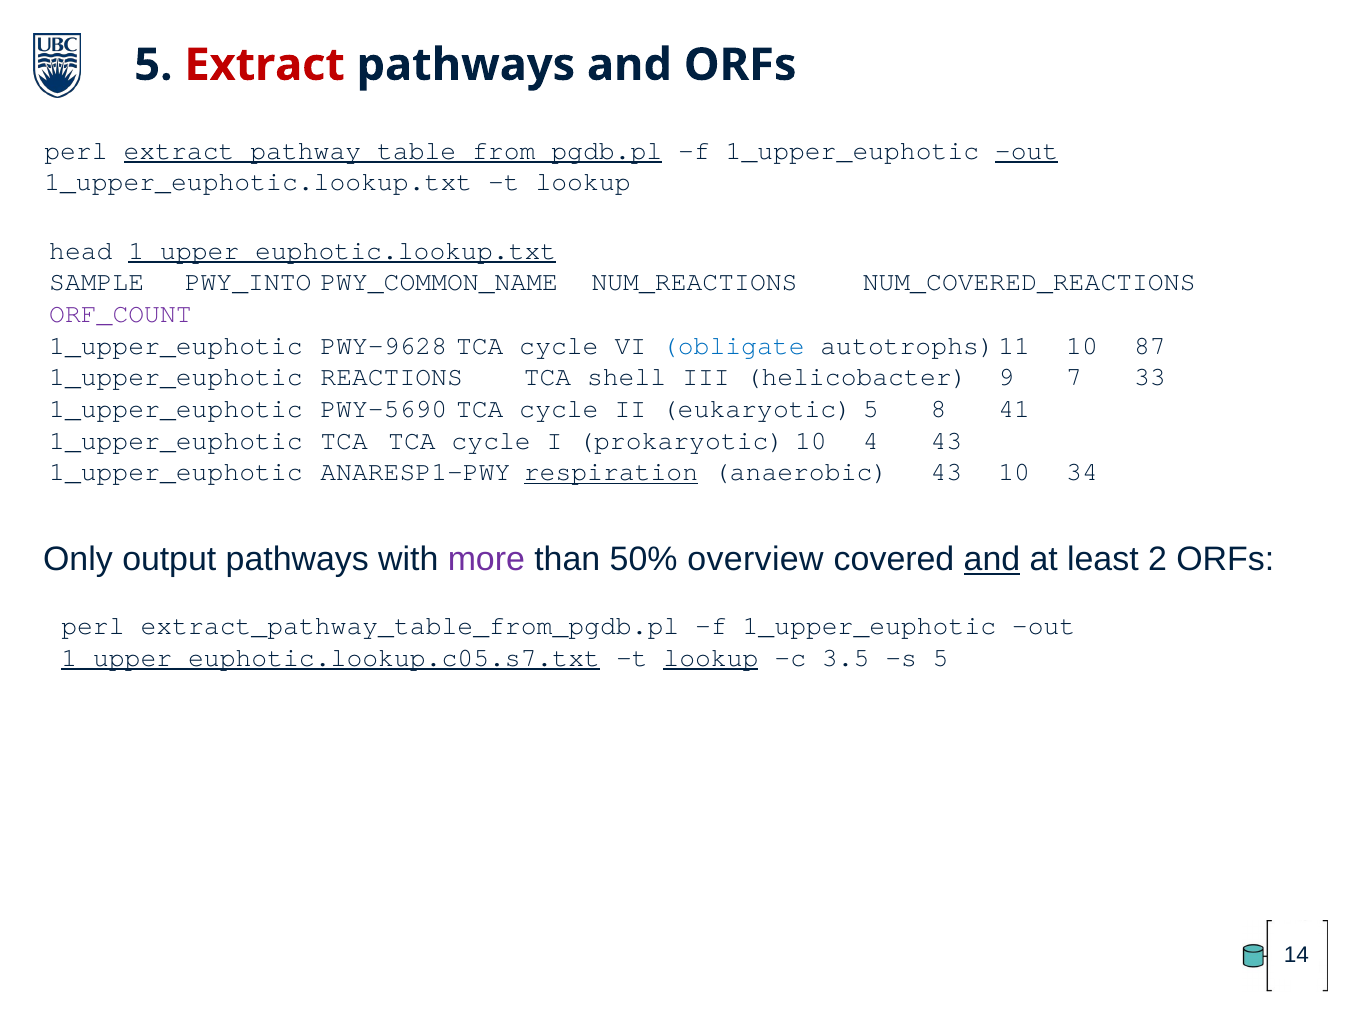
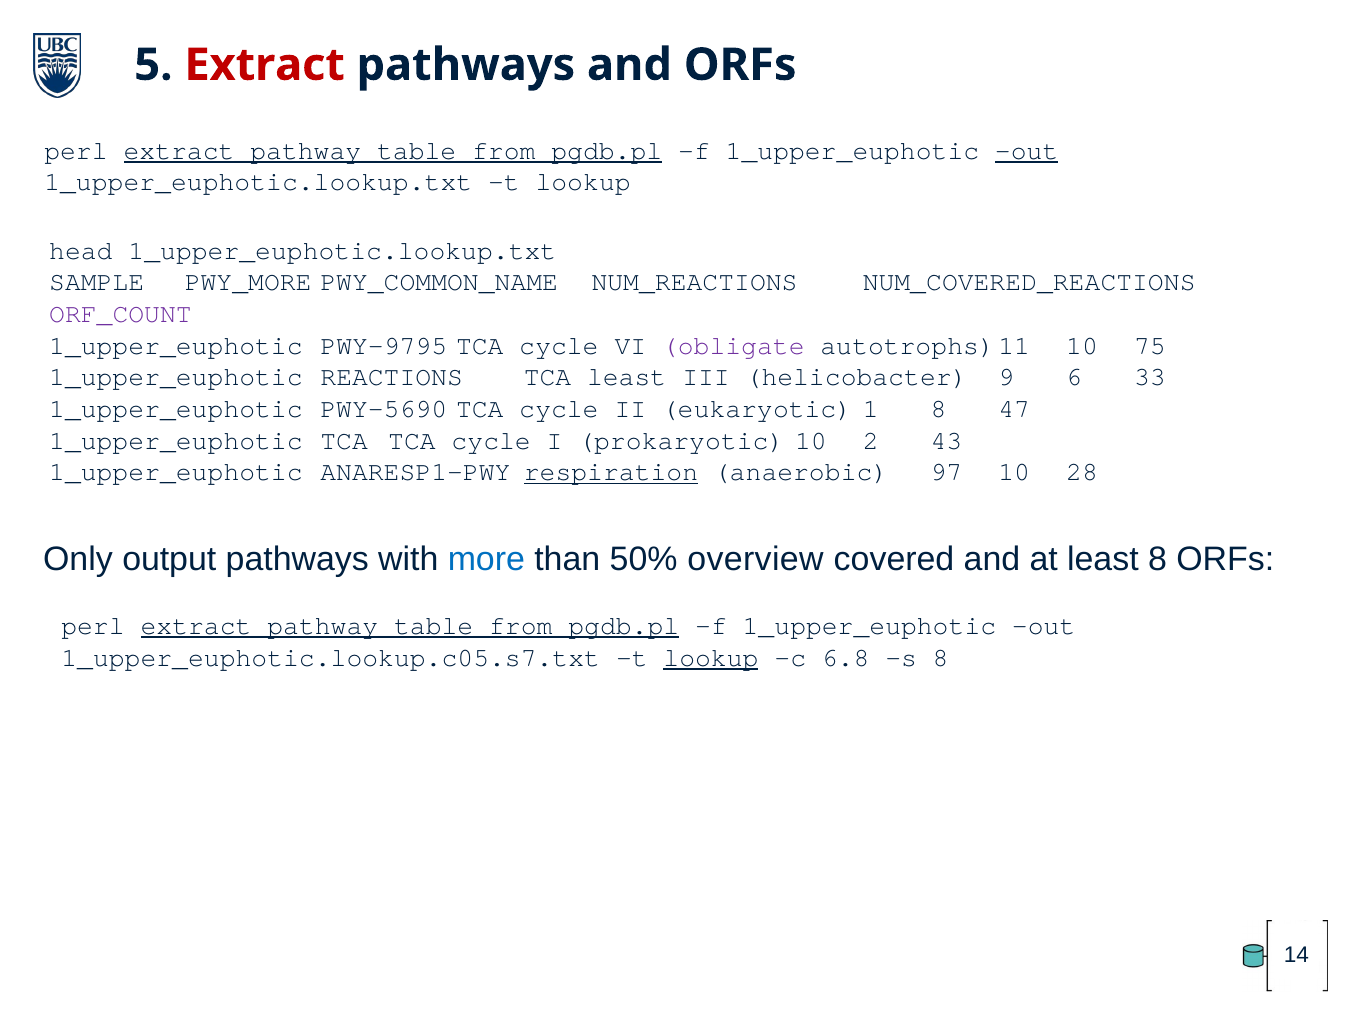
1_upper_euphotic.lookup.txt at (342, 251) underline: present -> none
PWY_INTO: PWY_INTO -> PWY_MORE
PWY-9628: PWY-9628 -> PWY-9795
obligate colour: blue -> purple
87: 87 -> 75
TCA shell: shell -> least
7: 7 -> 6
eukaryotic 5: 5 -> 1
41: 41 -> 47
4: 4 -> 2
anaerobic 43: 43 -> 97
34: 34 -> 28
more colour: purple -> blue
and at (992, 559) underline: present -> none
least 2: 2 -> 8
extract_pathway_table_from_pgdb.pl at (410, 626) underline: none -> present
1_upper_euphotic.lookup.c05.s7.txt underline: present -> none
3.5: 3.5 -> 6.8
s 5: 5 -> 8
